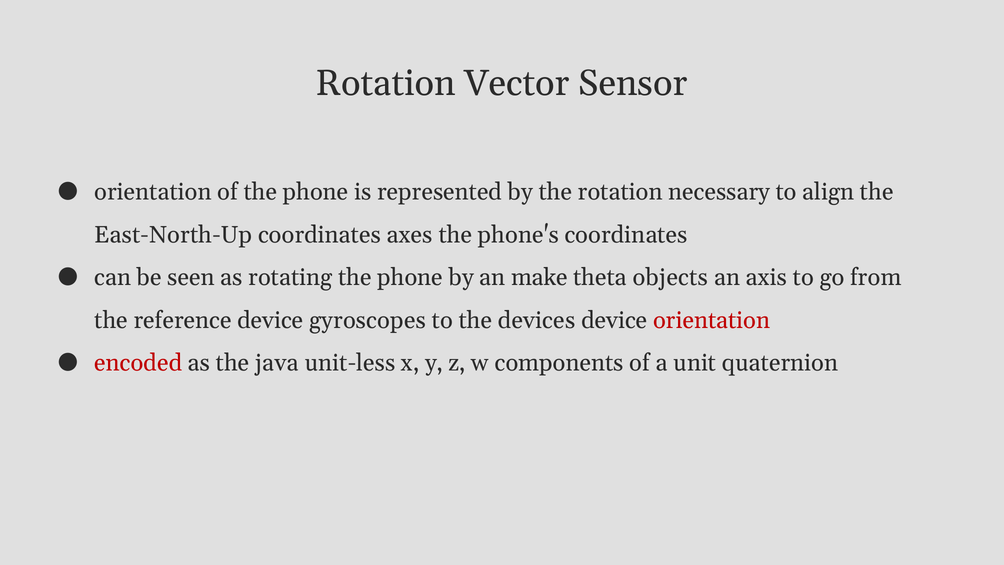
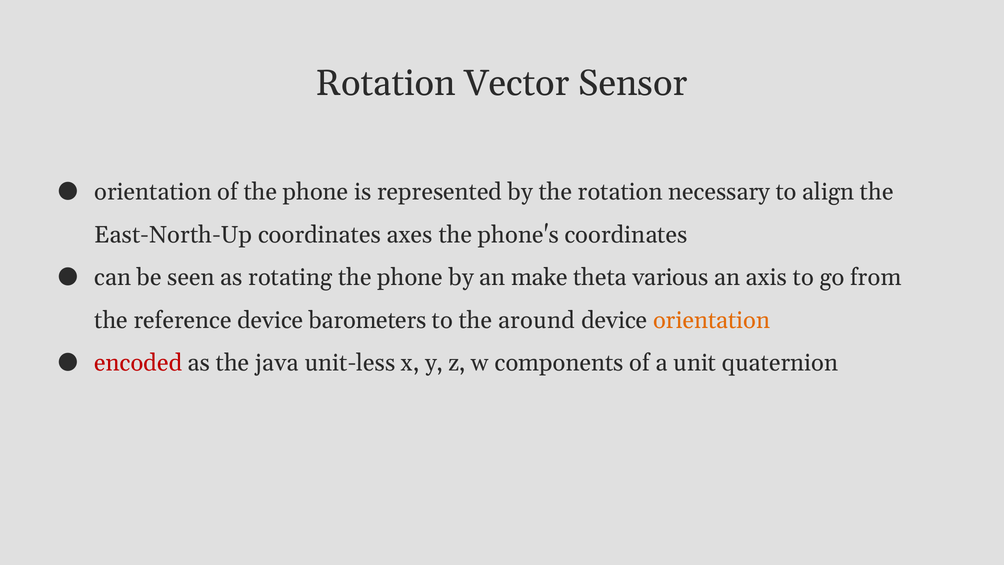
objects: objects -> various
gyroscopes: gyroscopes -> barometers
devices: devices -> around
orientation at (712, 320) colour: red -> orange
